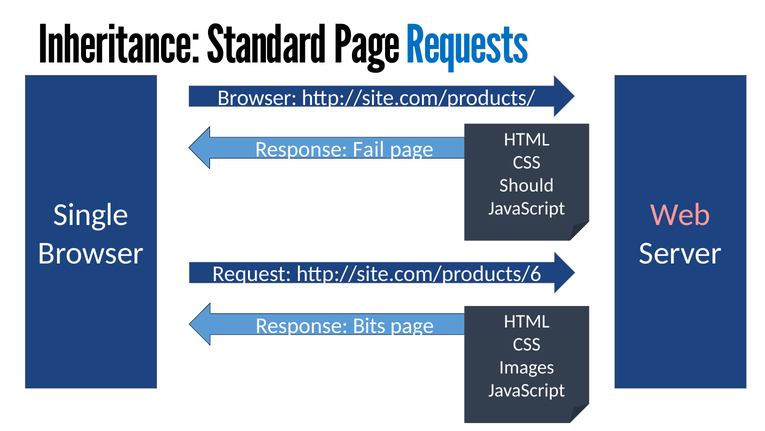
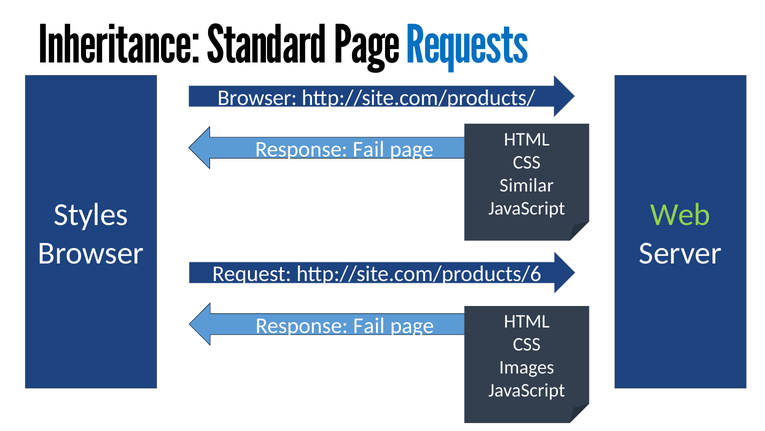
Should: Should -> Similar
Single: Single -> Styles
Web colour: pink -> light green
Bits at (369, 325): Bits -> Fail
